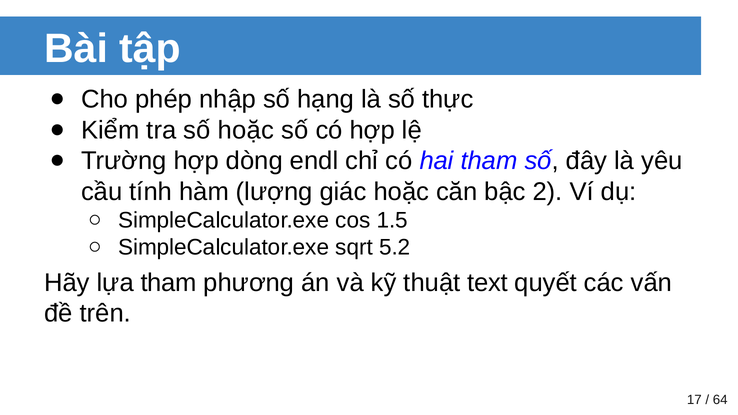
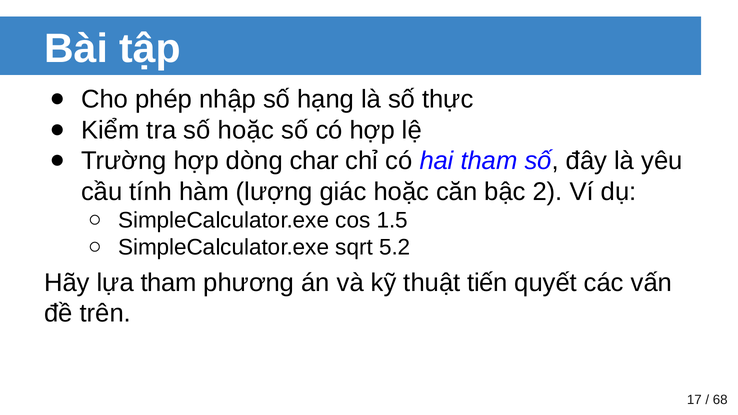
endl: endl -> char
text: text -> tiến
64: 64 -> 68
